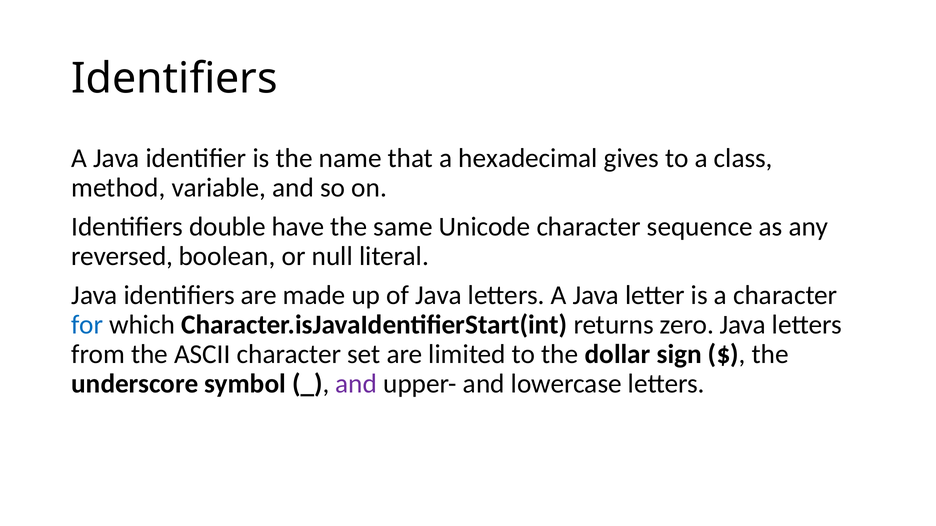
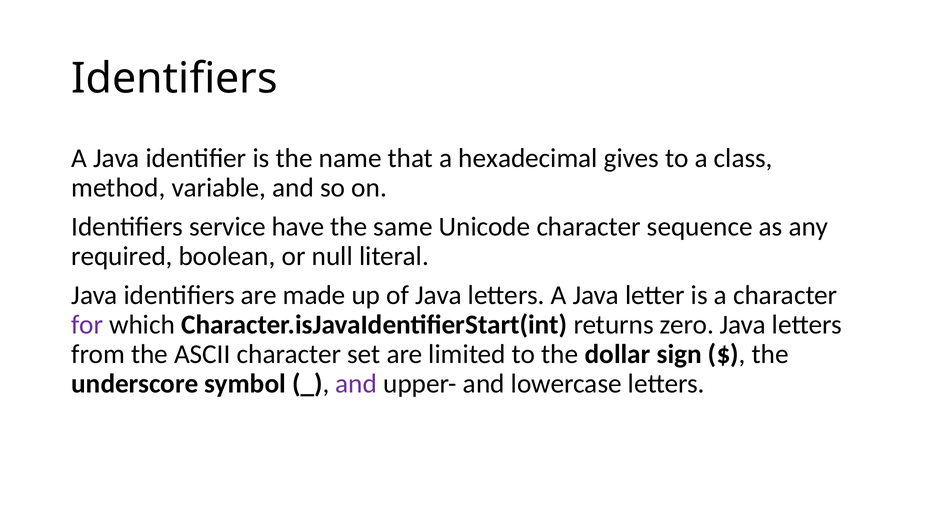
double: double -> service
reversed: reversed -> required
for colour: blue -> purple
